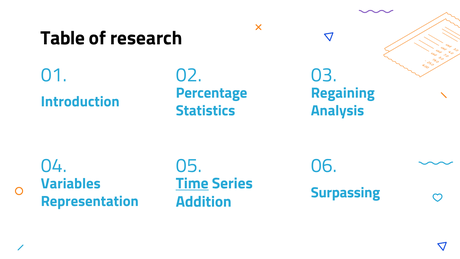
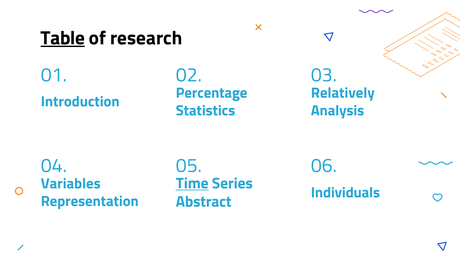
Table underline: none -> present
Regaining: Regaining -> Relatively
Surpassing: Surpassing -> Individuals
Addition: Addition -> Abstract
